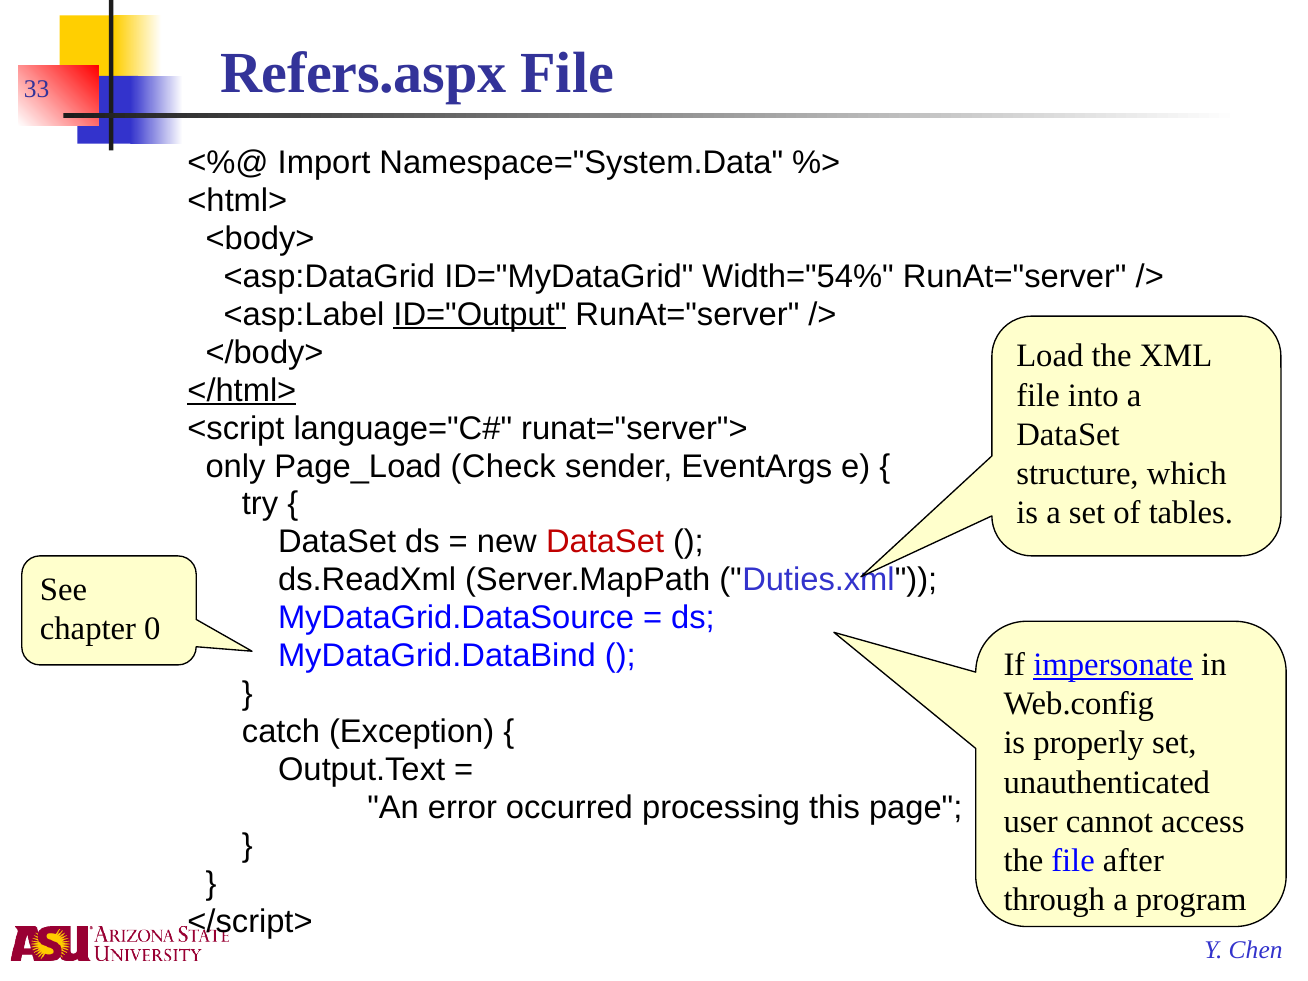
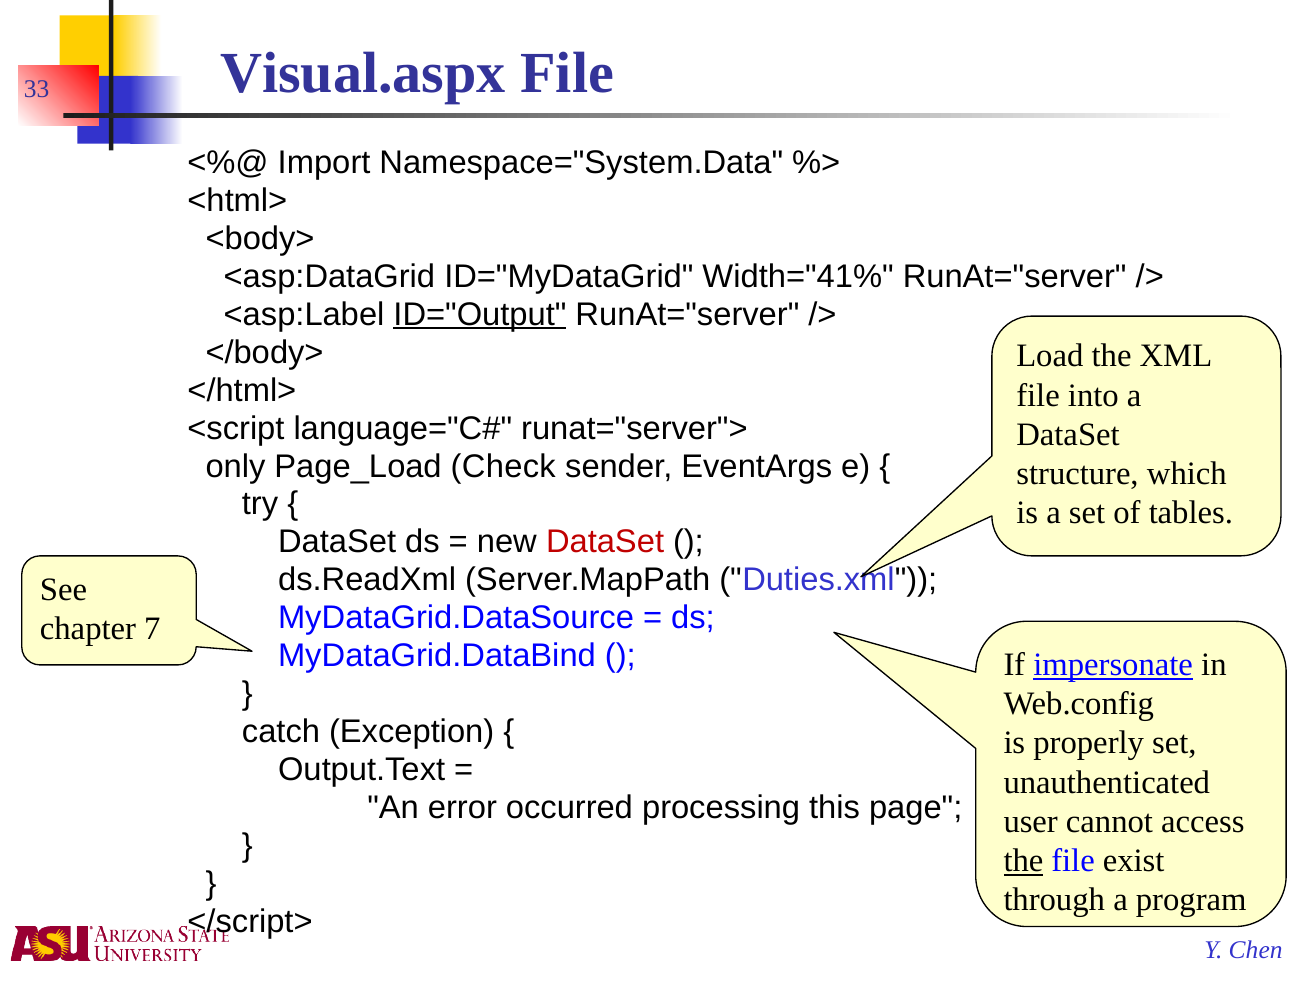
Refers.aspx: Refers.aspx -> Visual.aspx
Width="54%: Width="54% -> Width="41%
</html> underline: present -> none
0: 0 -> 7
the at (1023, 861) underline: none -> present
after: after -> exist
